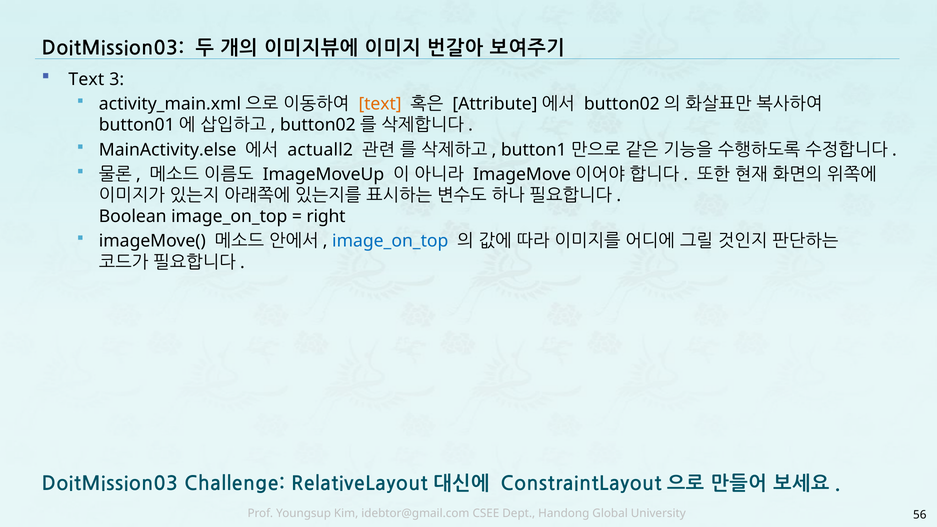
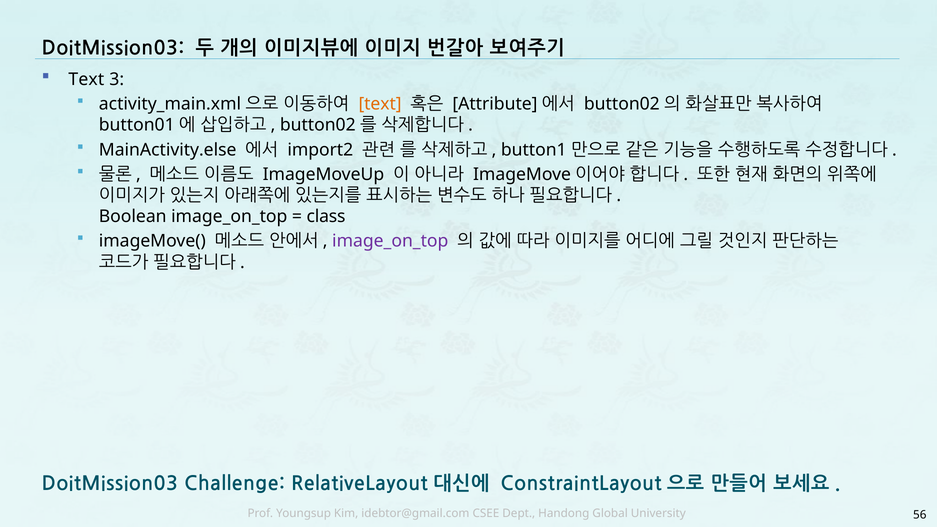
actuall2: actuall2 -> import2
right: right -> class
image_on_top at (390, 241) colour: blue -> purple
